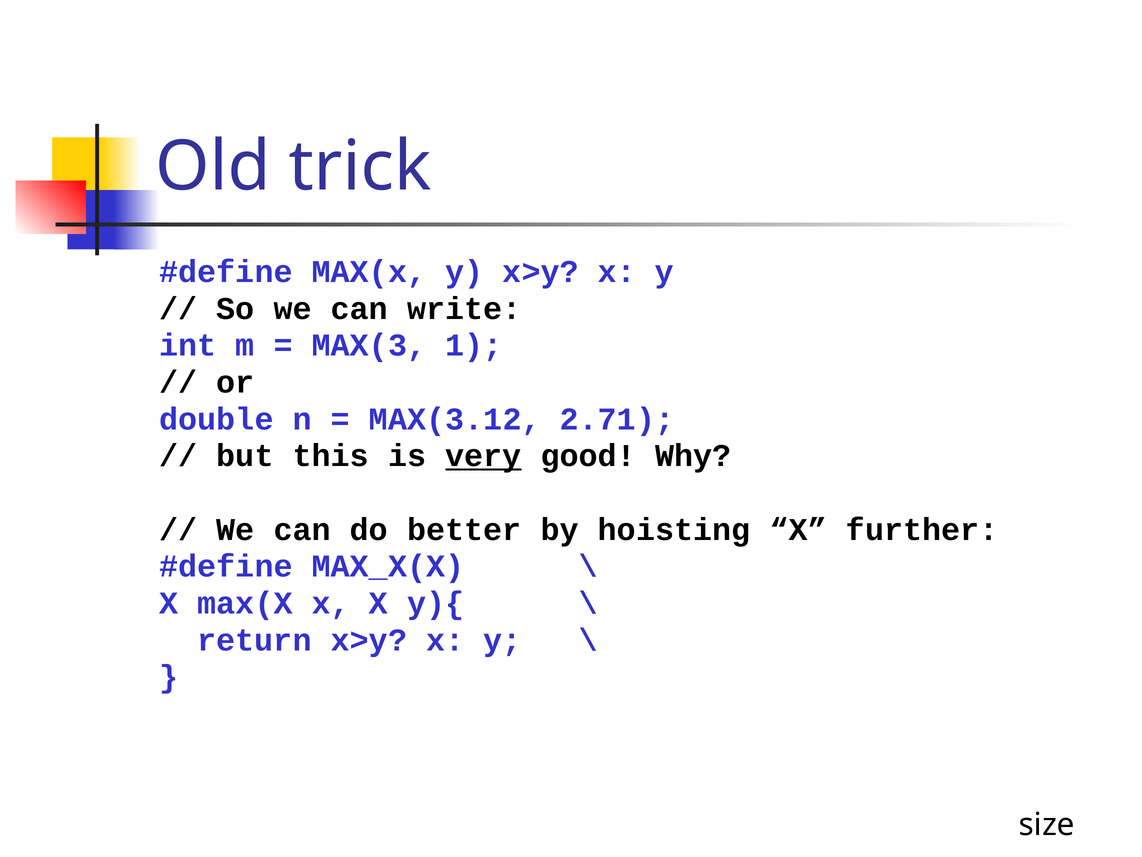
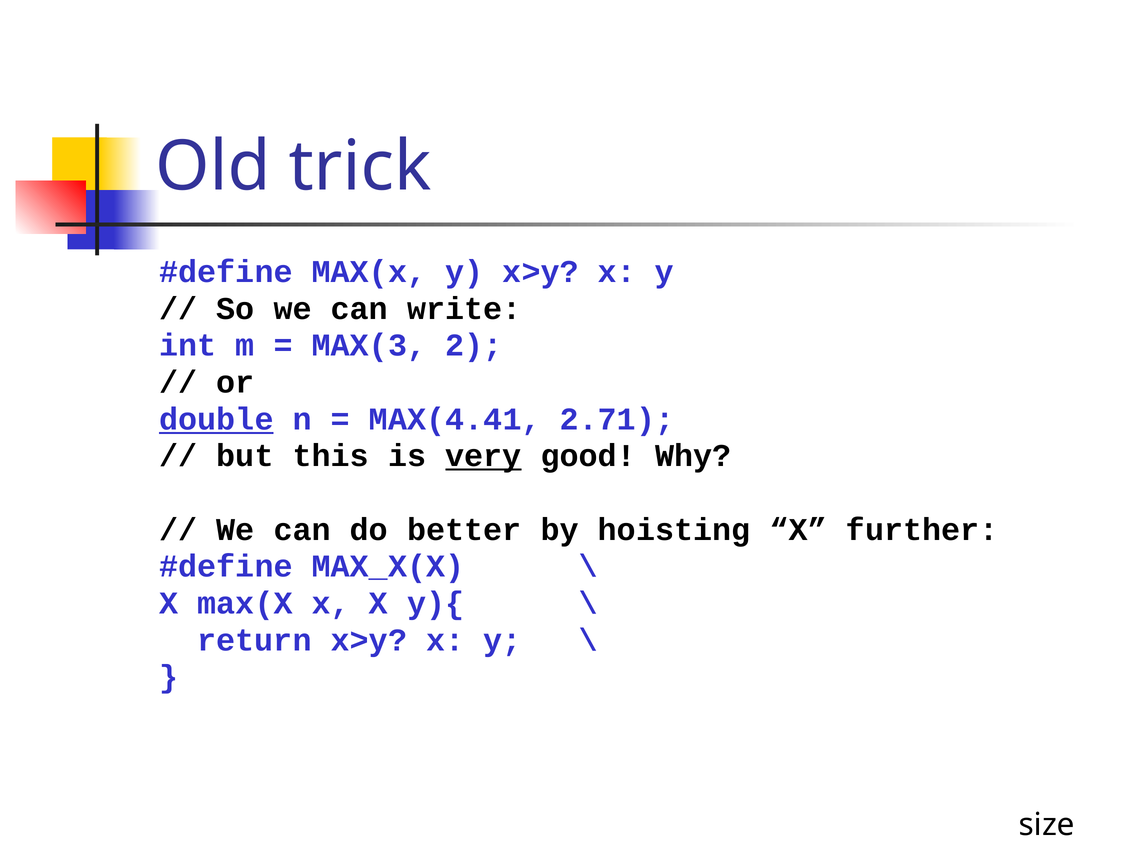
1: 1 -> 2
double underline: none -> present
MAX(3.12: MAX(3.12 -> MAX(4.41
